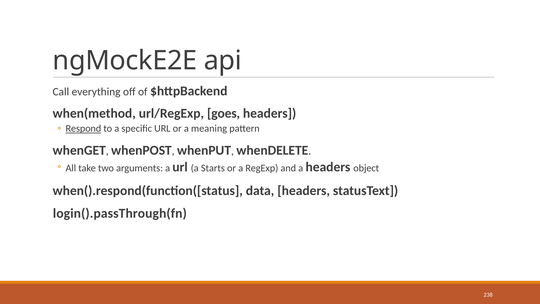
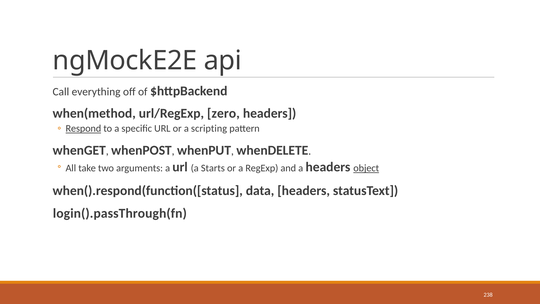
goes: goes -> zero
meaning: meaning -> scripting
object underline: none -> present
